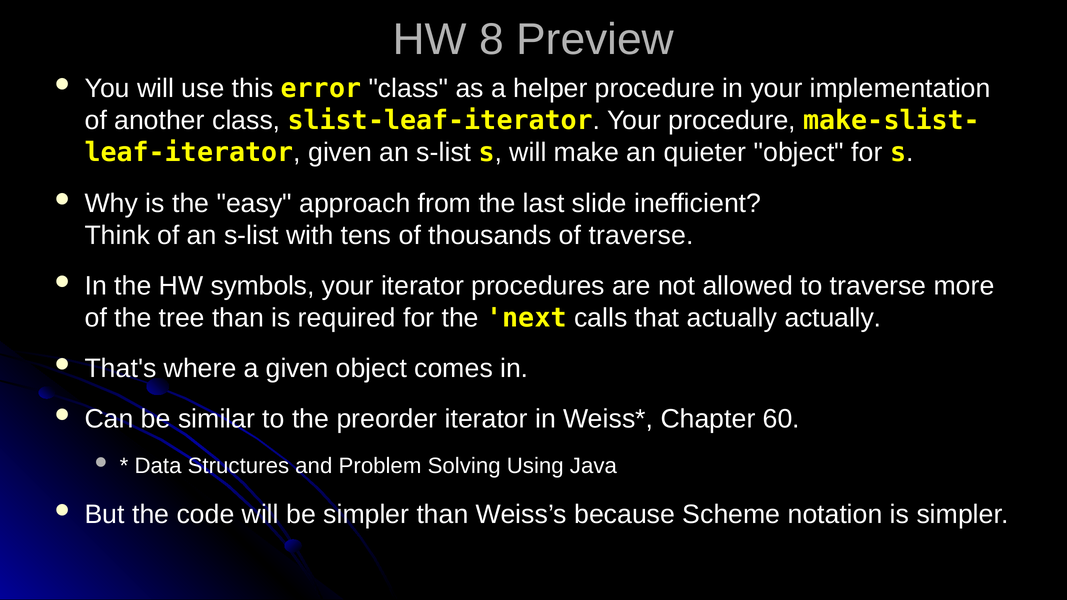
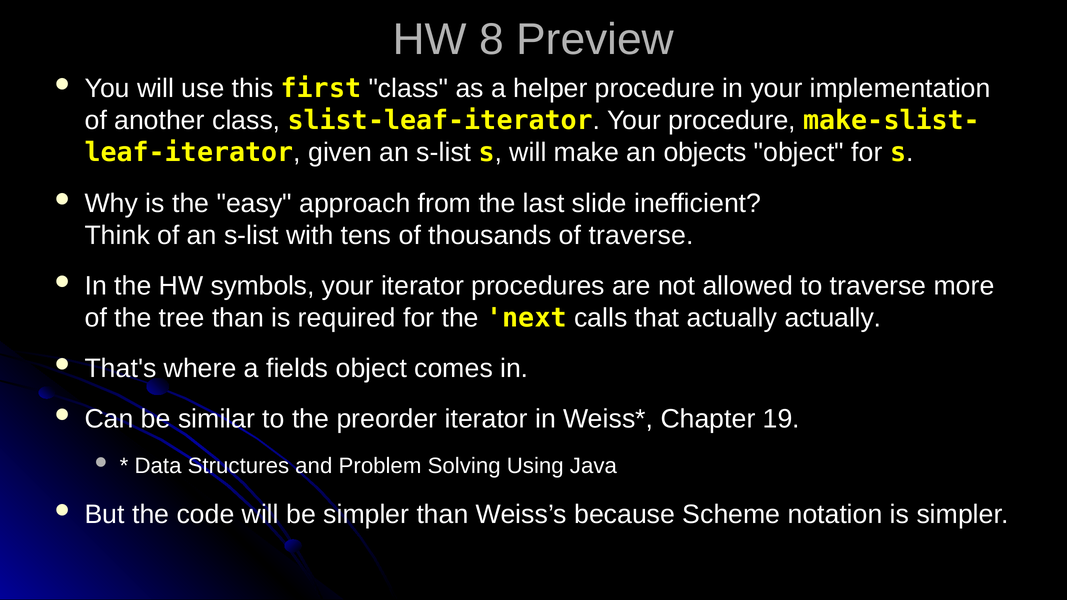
error: error -> first
quieter: quieter -> objects
a given: given -> fields
60: 60 -> 19
